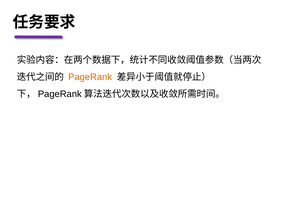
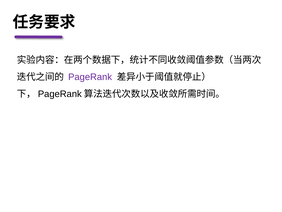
PageRank colour: orange -> purple
